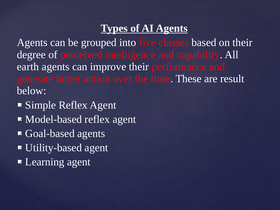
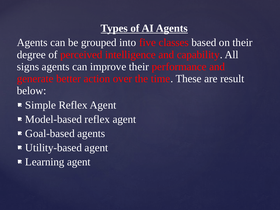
earth: earth -> signs
